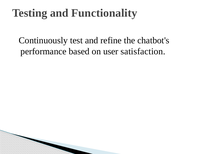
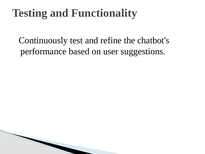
satisfaction: satisfaction -> suggestions
